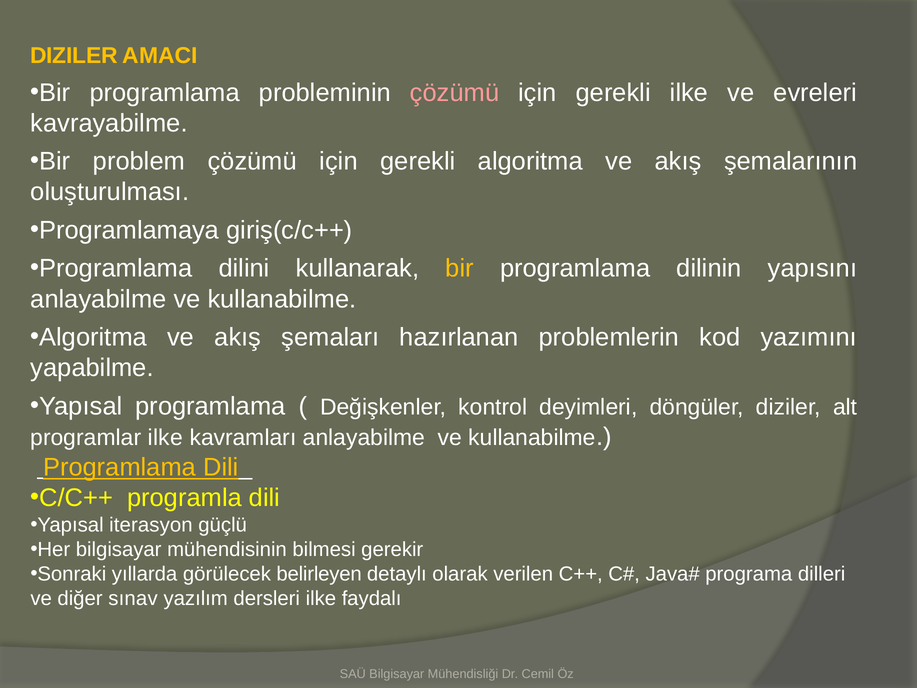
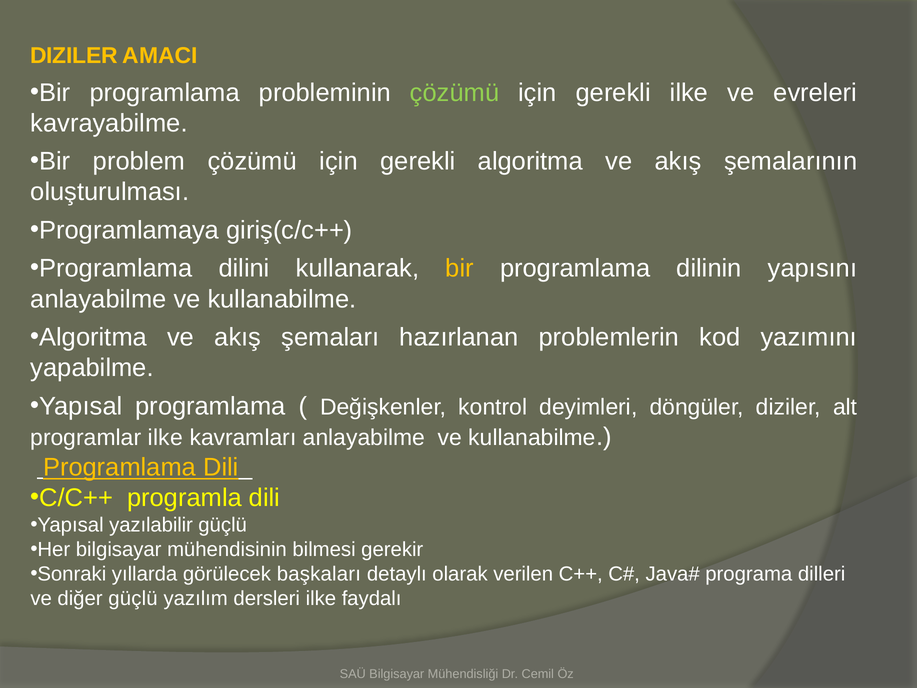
çözümü at (455, 93) colour: pink -> light green
iterasyon: iterasyon -> yazılabilir
belirleyen: belirleyen -> başkaları
diğer sınav: sınav -> güçlü
